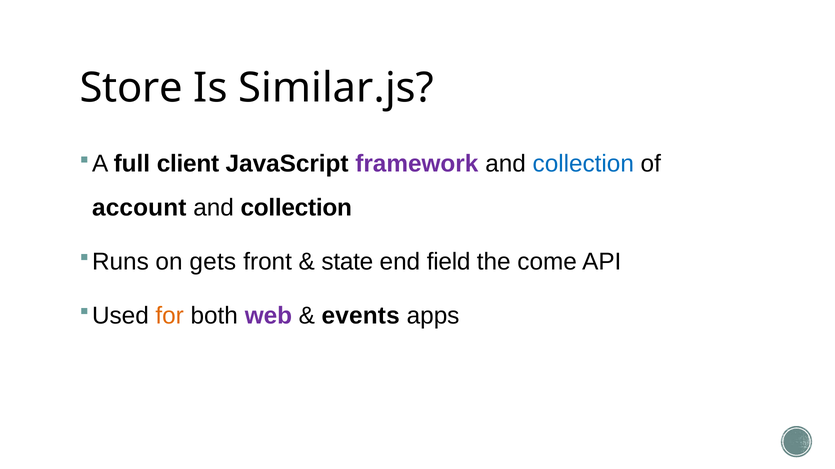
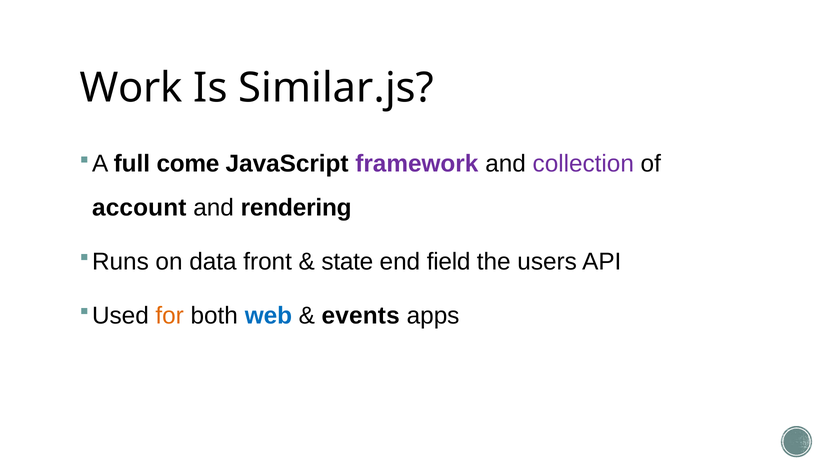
Store: Store -> Work
client: client -> come
collection at (583, 164) colour: blue -> purple
collection at (296, 208): collection -> rendering
gets: gets -> data
come: come -> users
web colour: purple -> blue
